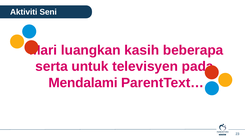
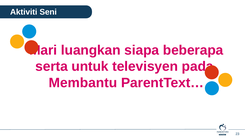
kasih: kasih -> siapa
Mendalami: Mendalami -> Membantu
